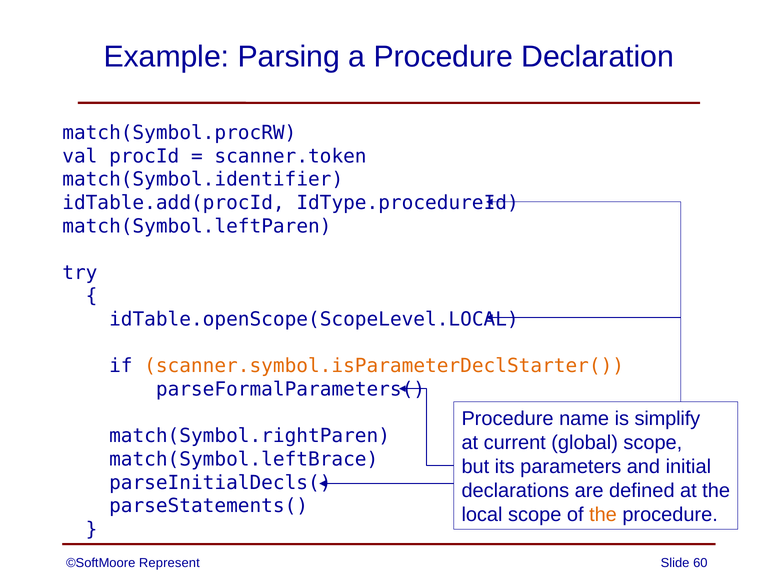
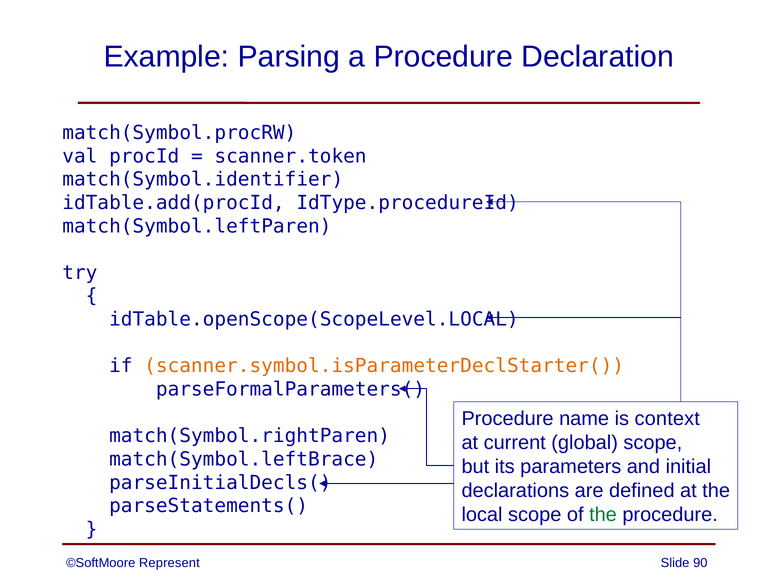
simplify: simplify -> context
the at (603, 515) colour: orange -> green
60: 60 -> 90
